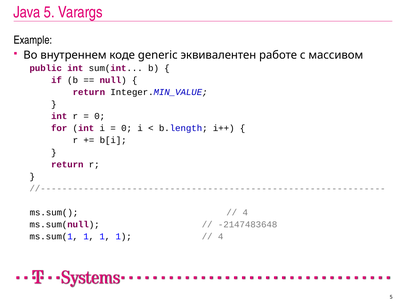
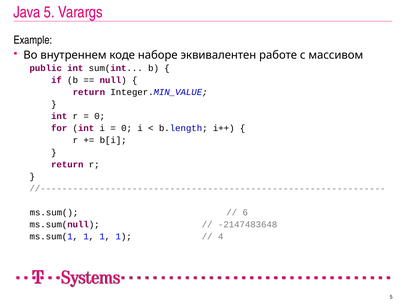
generic: generic -> наборе
4 at (245, 212): 4 -> 6
